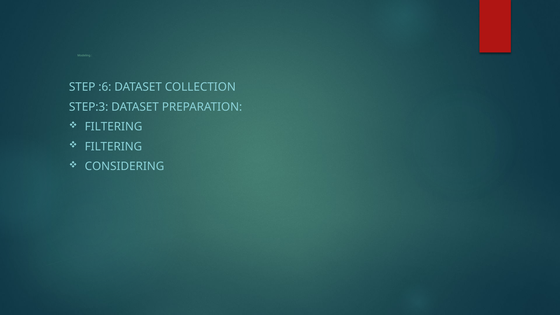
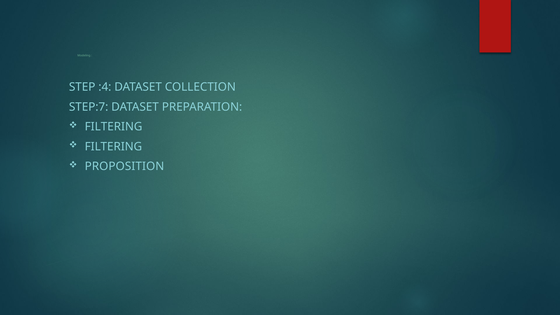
:6: :6 -> :4
STEP:3: STEP:3 -> STEP:7
CONSIDERING: CONSIDERING -> PROPOSITION
